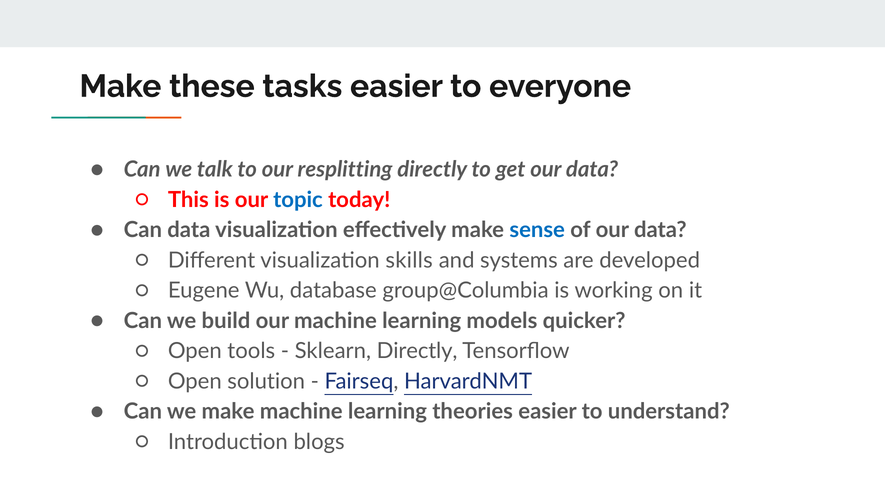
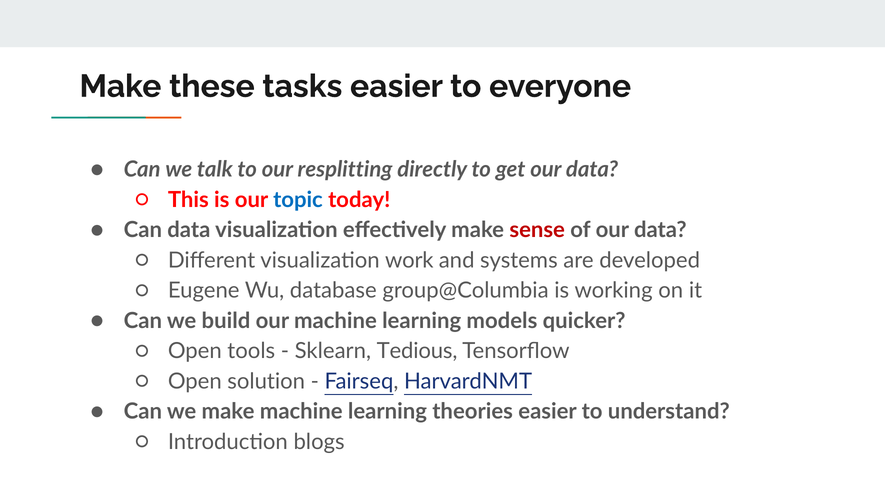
sense colour: blue -> red
skills: skills -> work
Sklearn Directly: Directly -> Tedious
